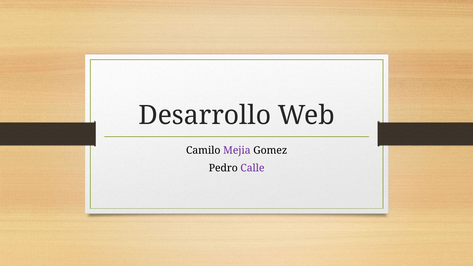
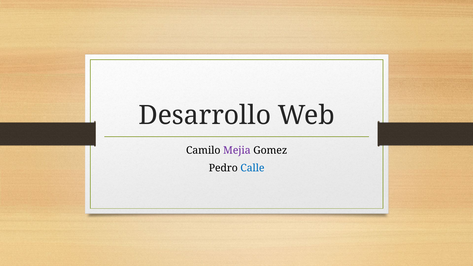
Calle colour: purple -> blue
